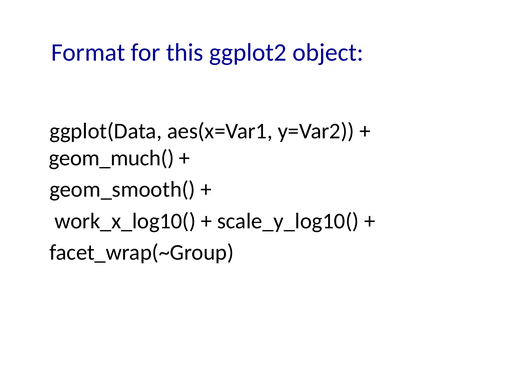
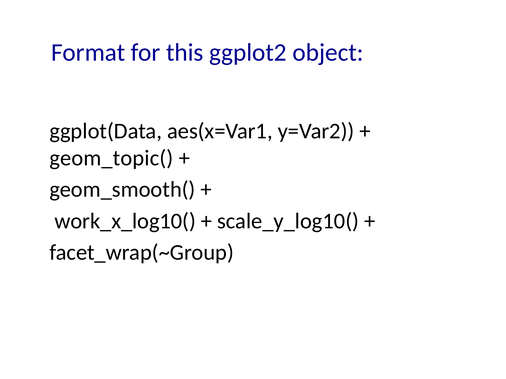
geom_much(: geom_much( -> geom_topic(
